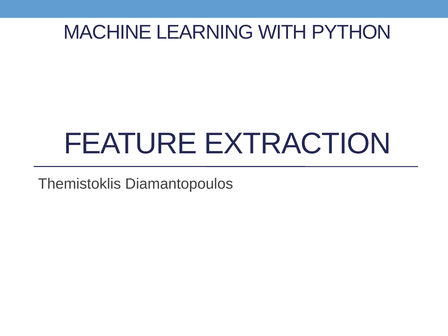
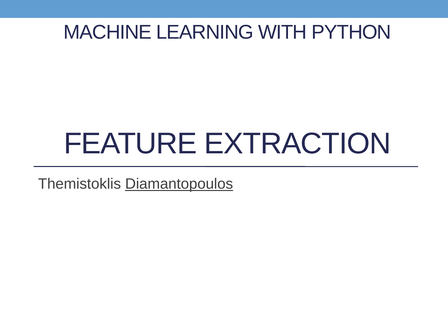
Diamantopoulos underline: none -> present
